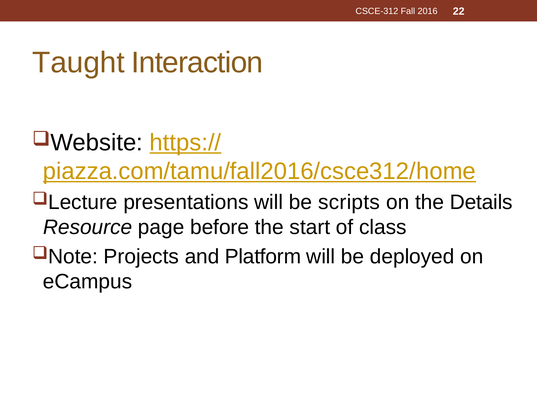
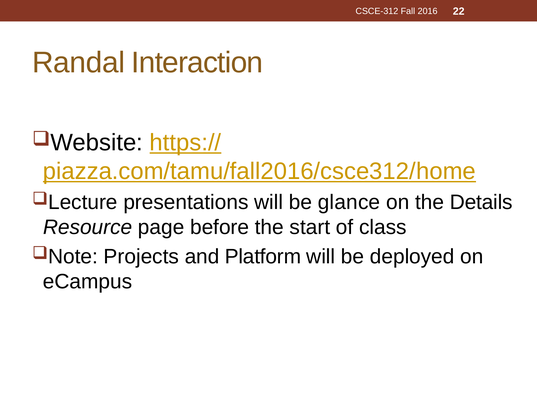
Taught: Taught -> Randal
scripts: scripts -> glance
